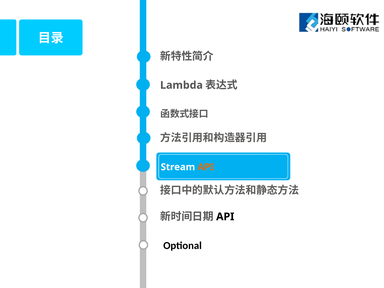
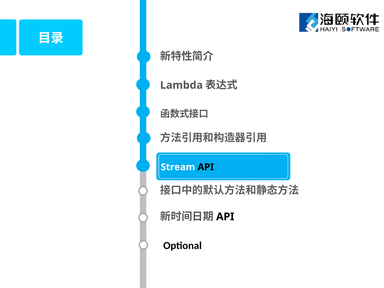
API at (206, 167) colour: orange -> black
